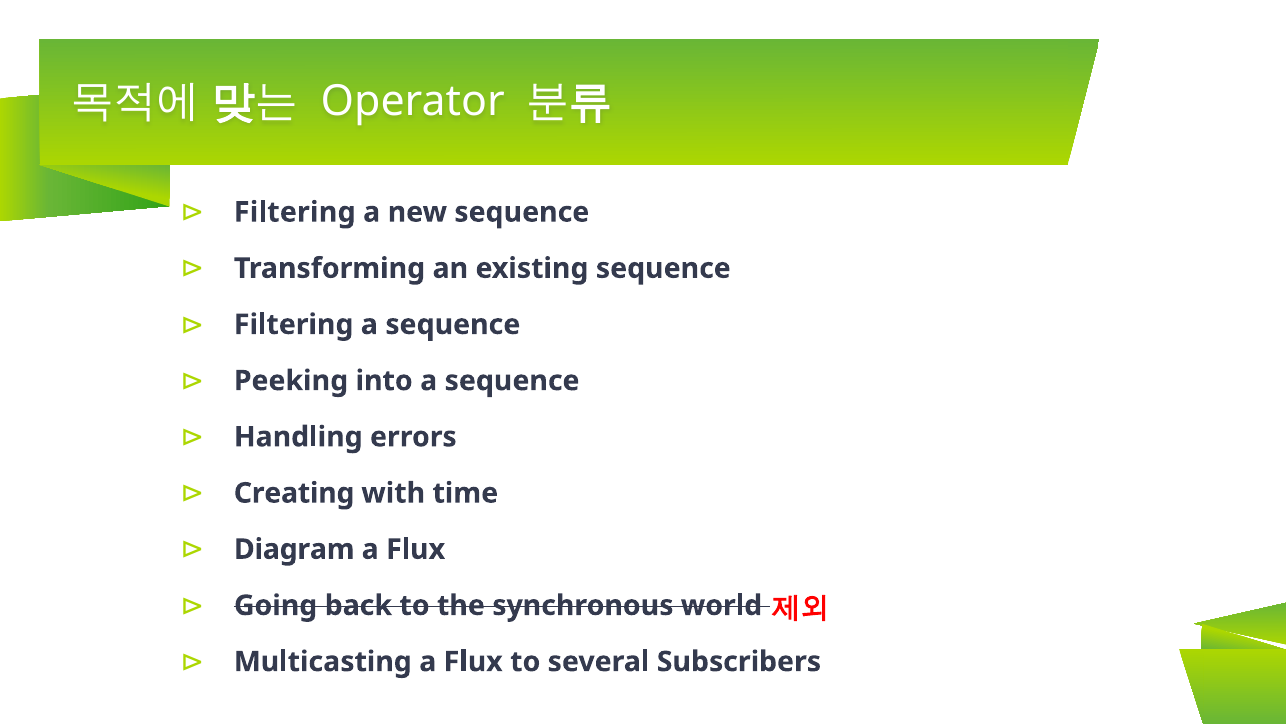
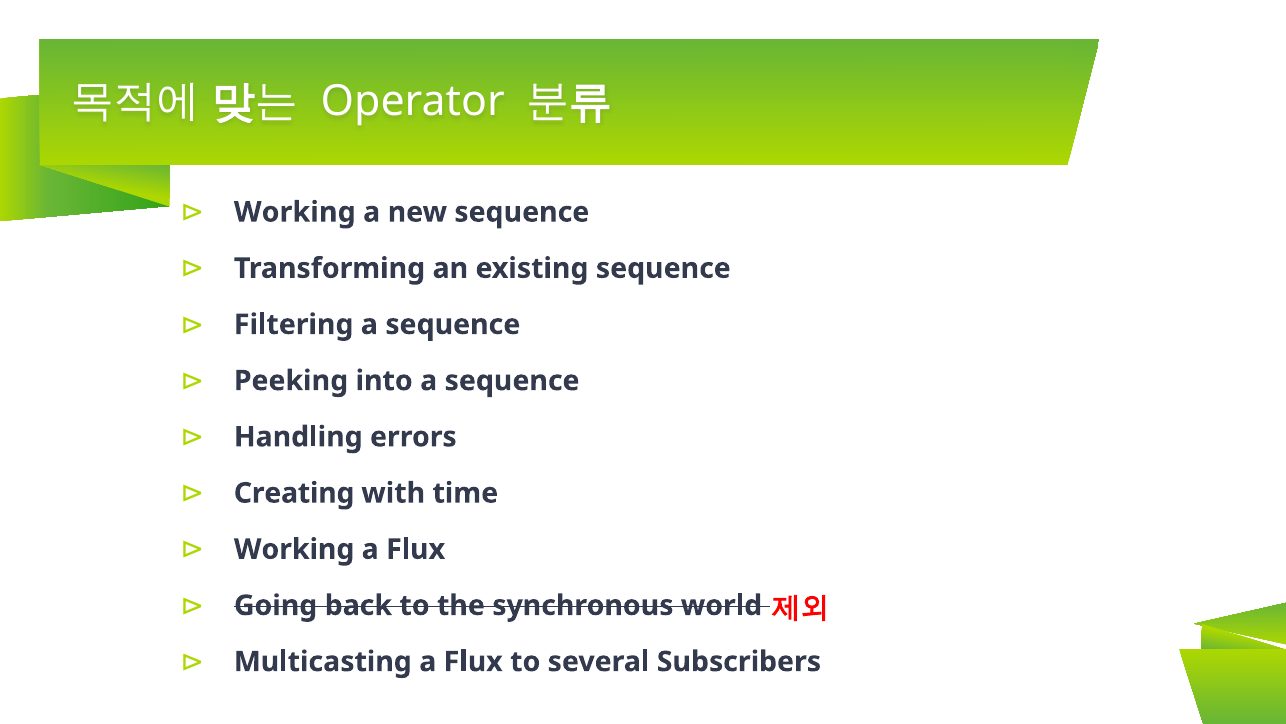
Filtering at (295, 212): Filtering -> Working
Diagram at (294, 549): Diagram -> Working
